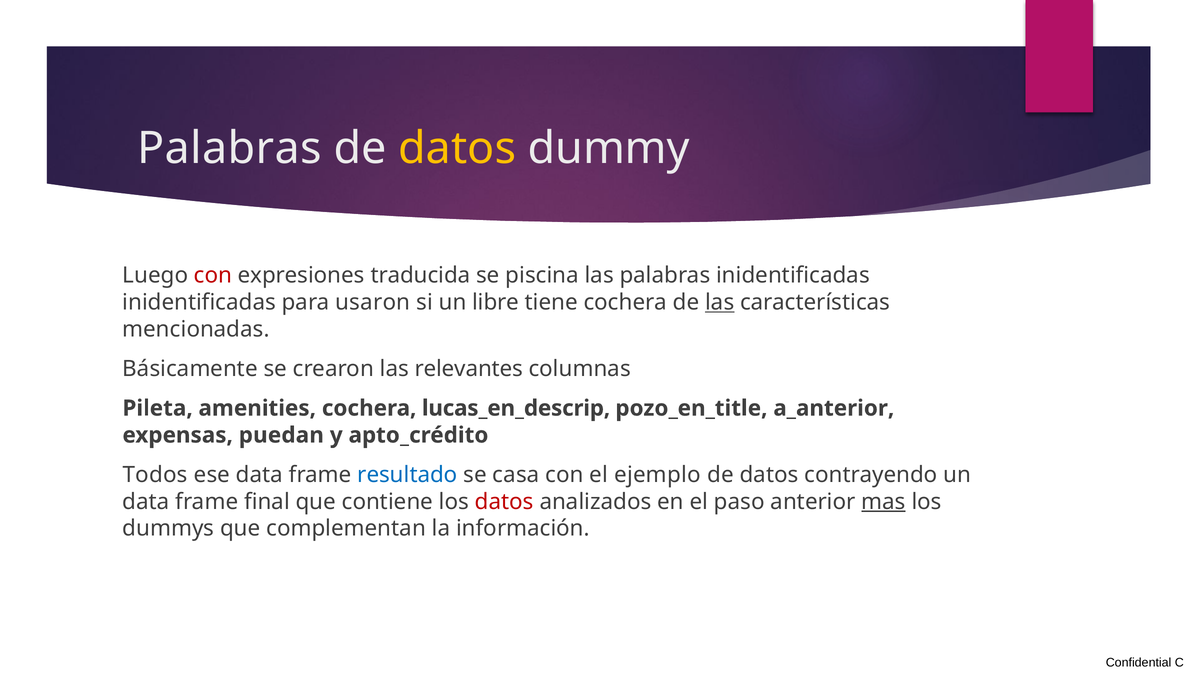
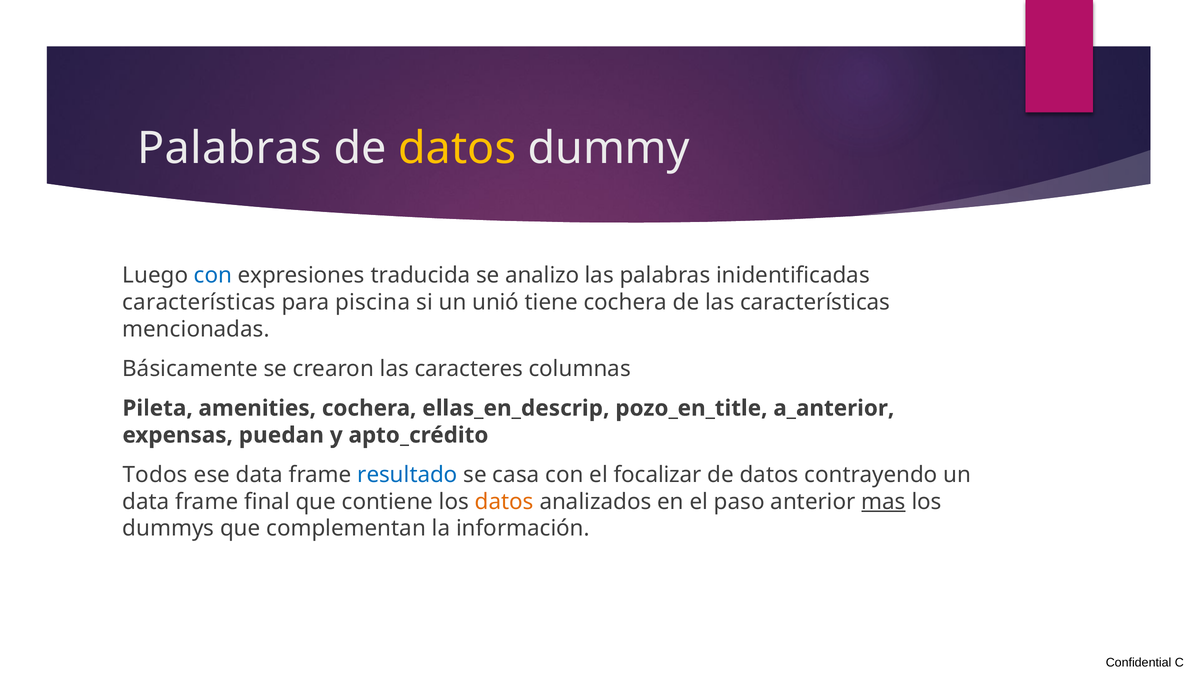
con at (213, 275) colour: red -> blue
piscina: piscina -> analizo
inidentificadas at (199, 302): inidentificadas -> características
usaron: usaron -> piscina
libre: libre -> unió
las at (720, 302) underline: present -> none
relevantes: relevantes -> caracteres
lucas_en_descrip: lucas_en_descrip -> ellas_en_descrip
ejemplo: ejemplo -> focalizar
datos at (504, 502) colour: red -> orange
